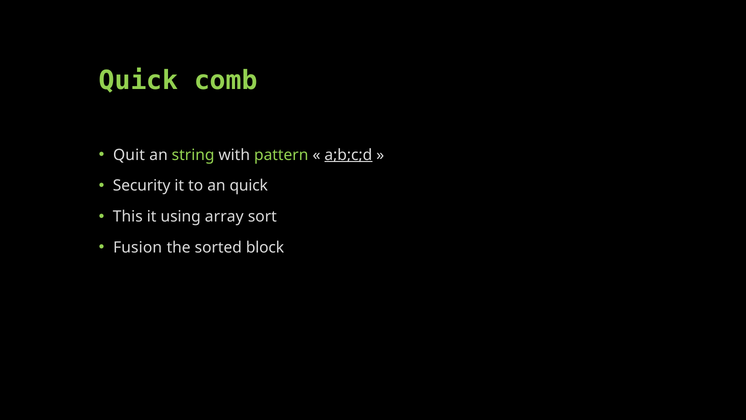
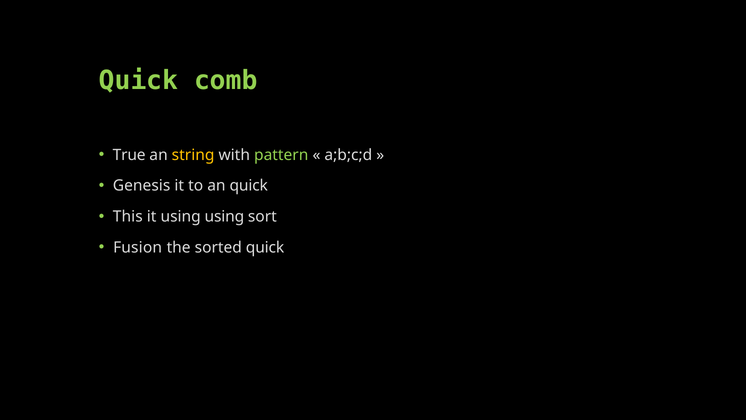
Quit: Quit -> True
string colour: light green -> yellow
a;b;c;d underline: present -> none
Security: Security -> Genesis
using array: array -> using
sorted block: block -> quick
